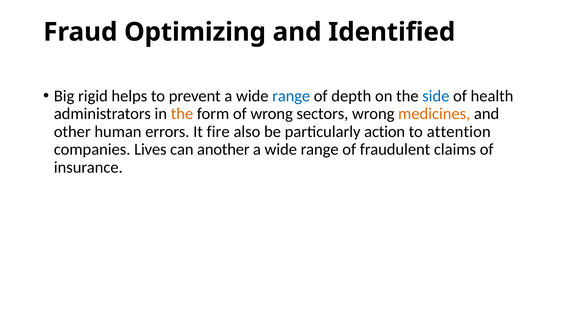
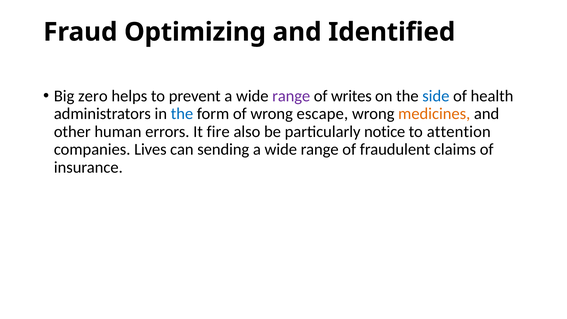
rigid: rigid -> zero
range at (291, 96) colour: blue -> purple
depth: depth -> writes
the at (182, 114) colour: orange -> blue
sectors: sectors -> escape
action: action -> notice
another: another -> sending
